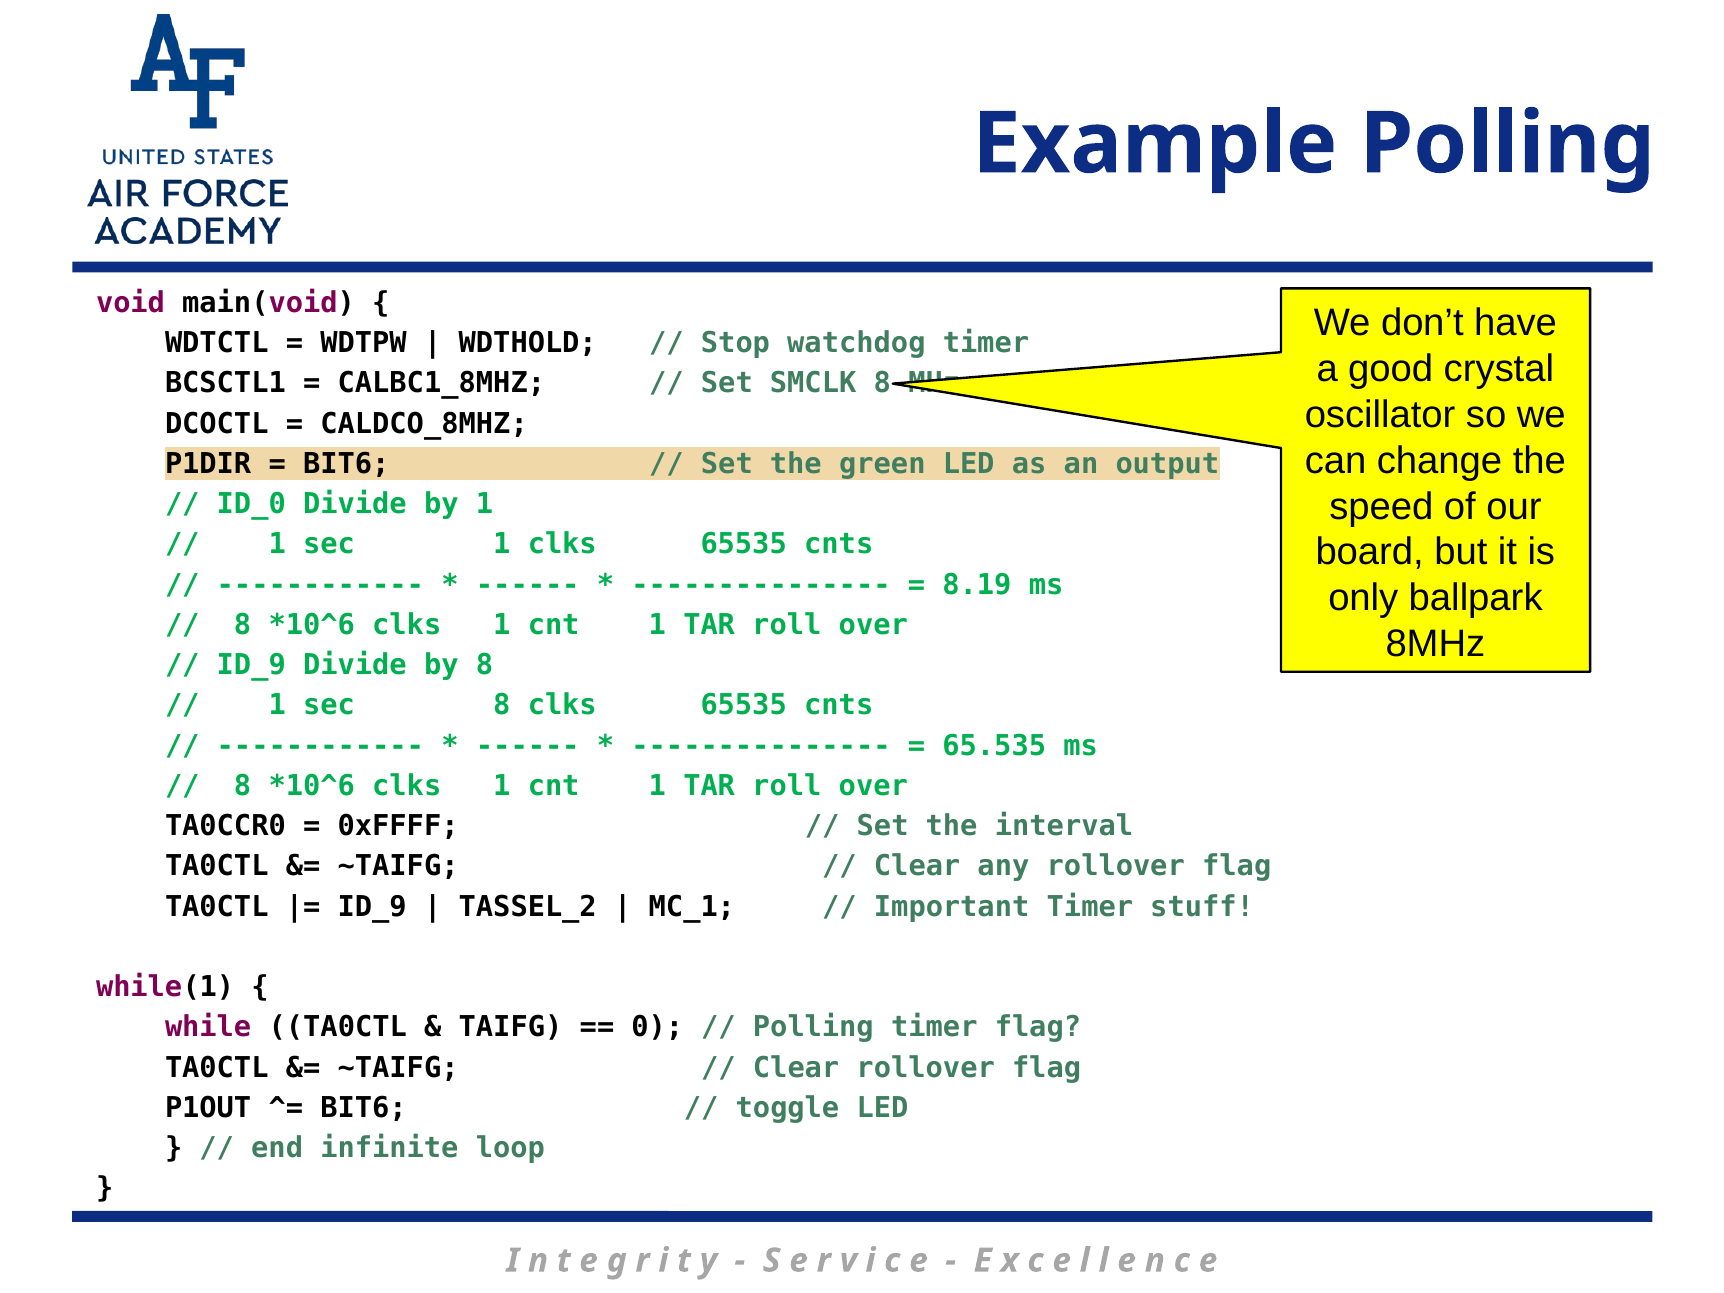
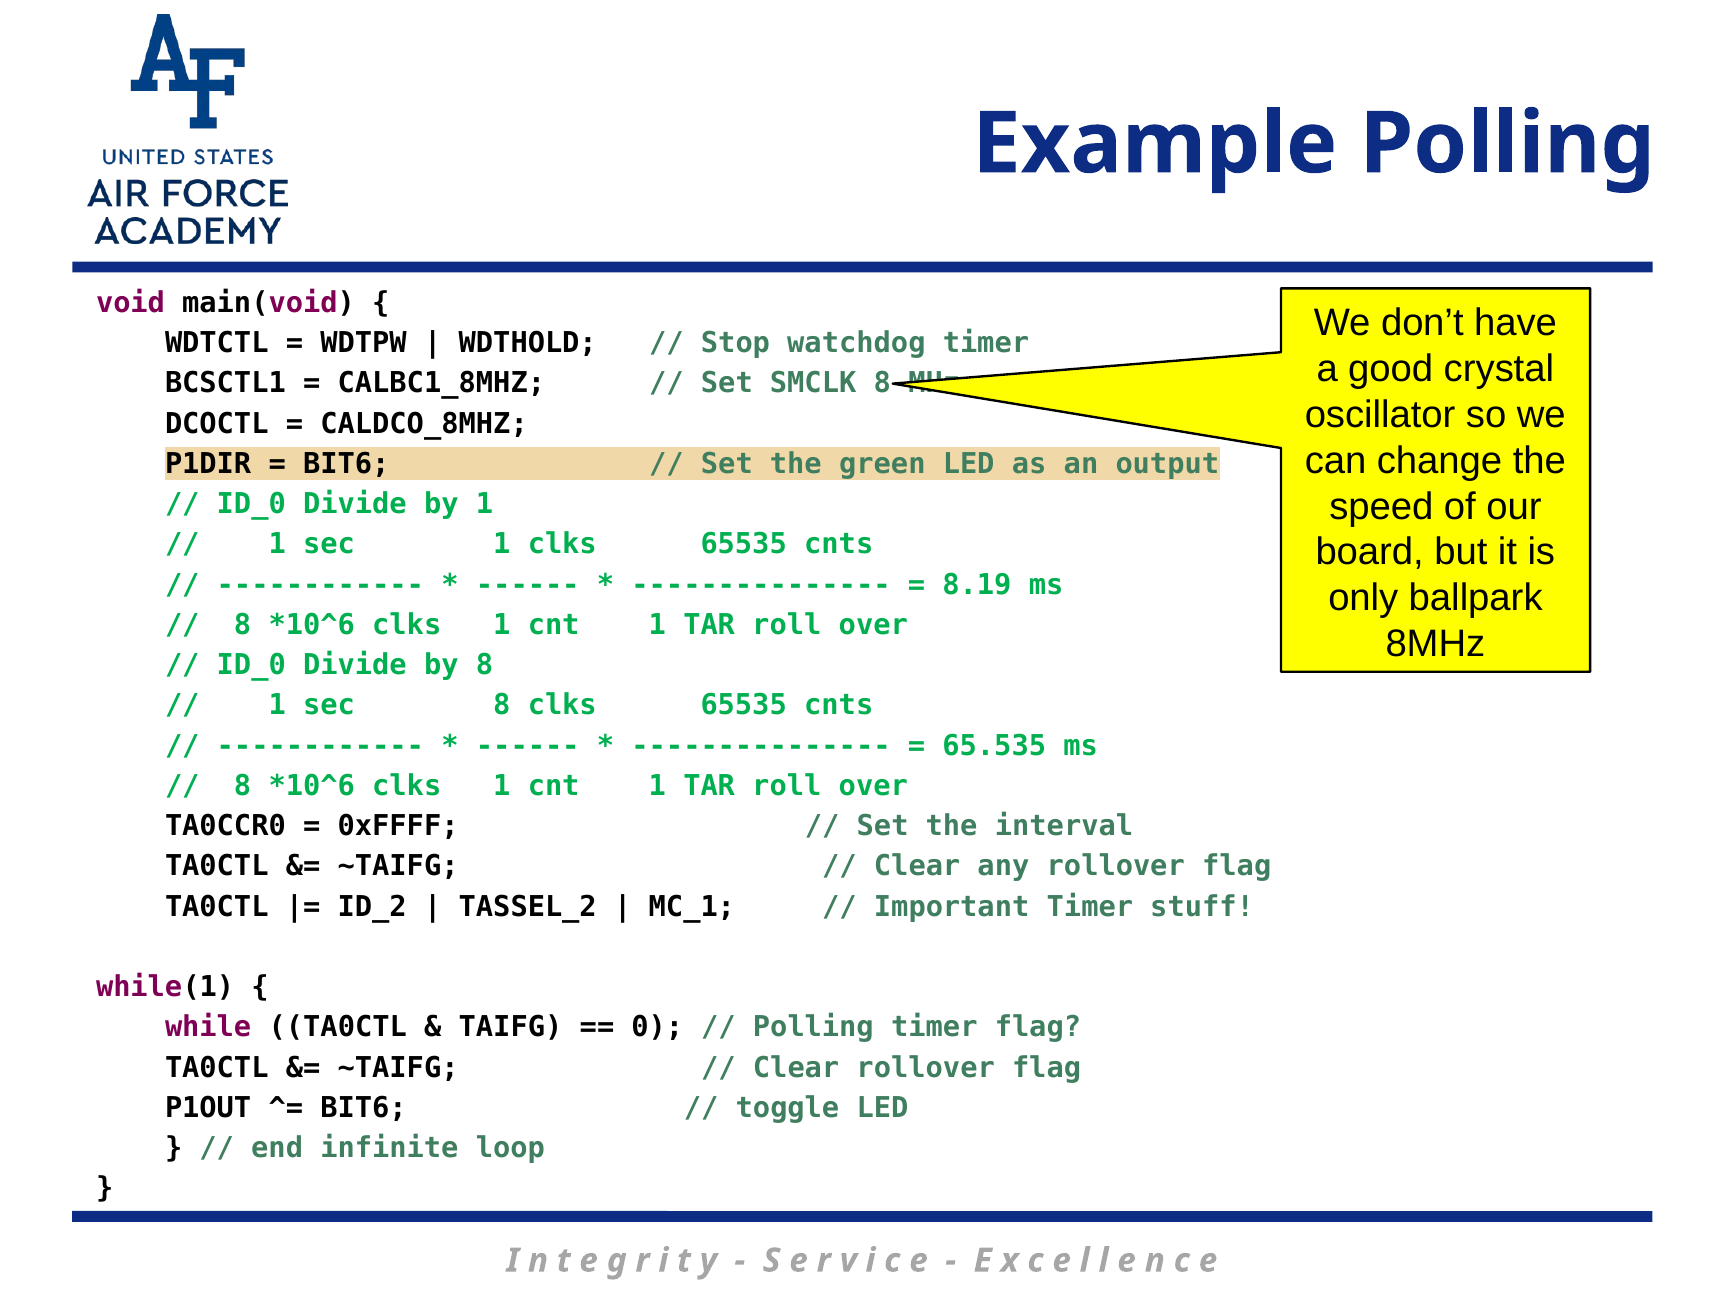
ID_9 at (251, 665): ID_9 -> ID_0
ID_9 at (372, 907): ID_9 -> ID_2
